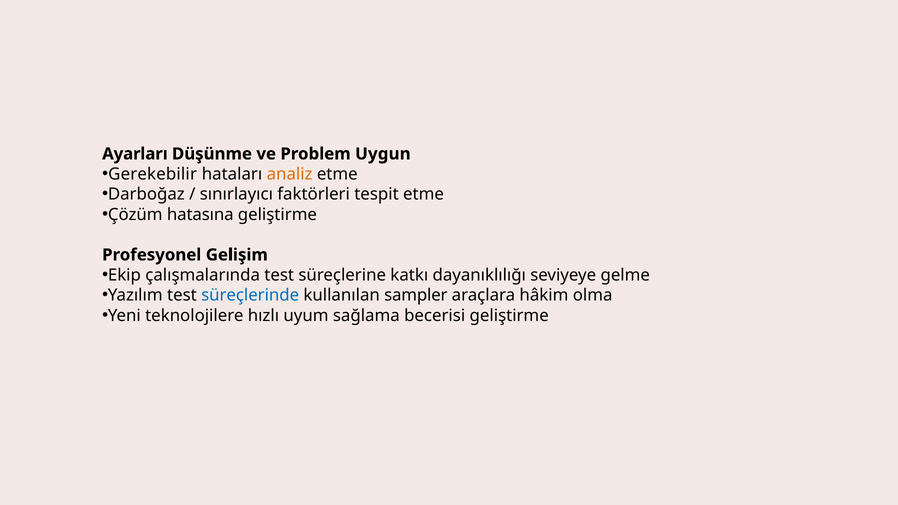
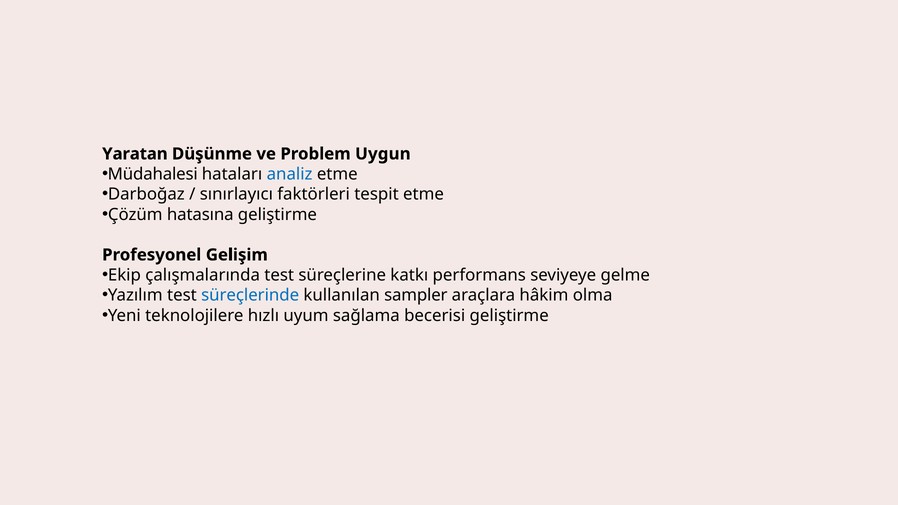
Ayarları: Ayarları -> Yaratan
Gerekebilir: Gerekebilir -> Müdahalesi
analiz colour: orange -> blue
dayanıklılığı: dayanıklılığı -> performans
